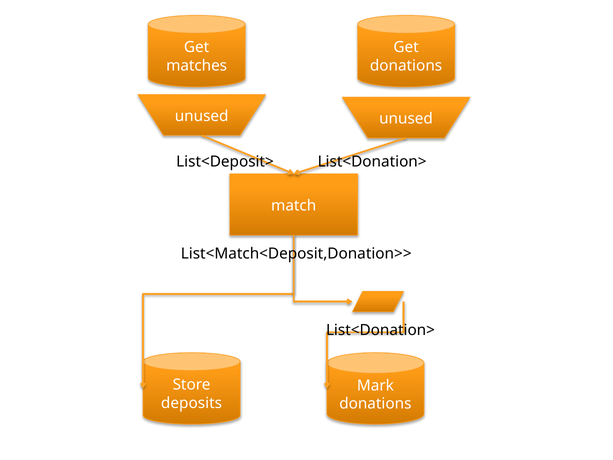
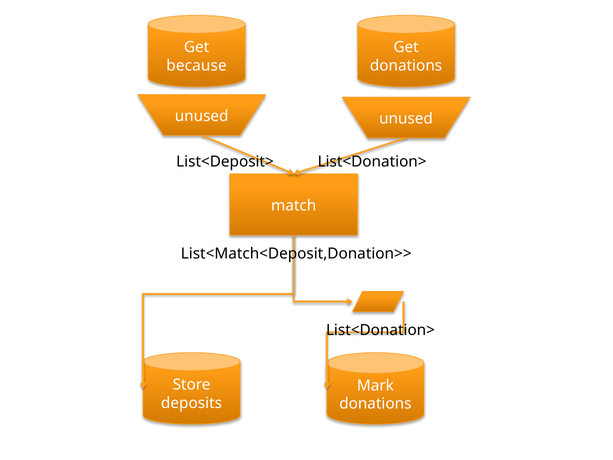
matches: matches -> because
